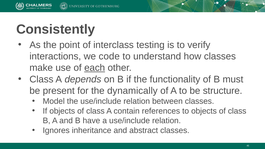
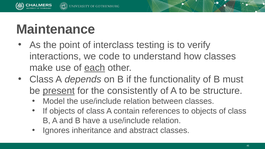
Consistently: Consistently -> Maintenance
present underline: none -> present
dynamically: dynamically -> consistently
